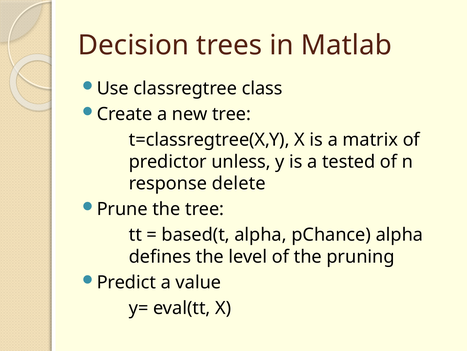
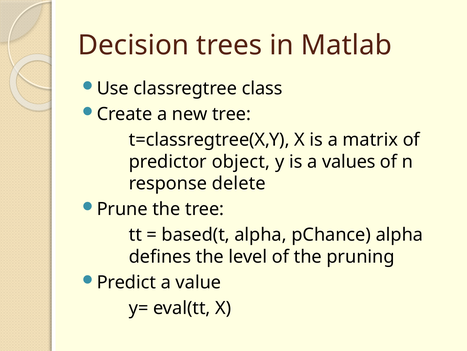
unless: unless -> object
tested: tested -> values
